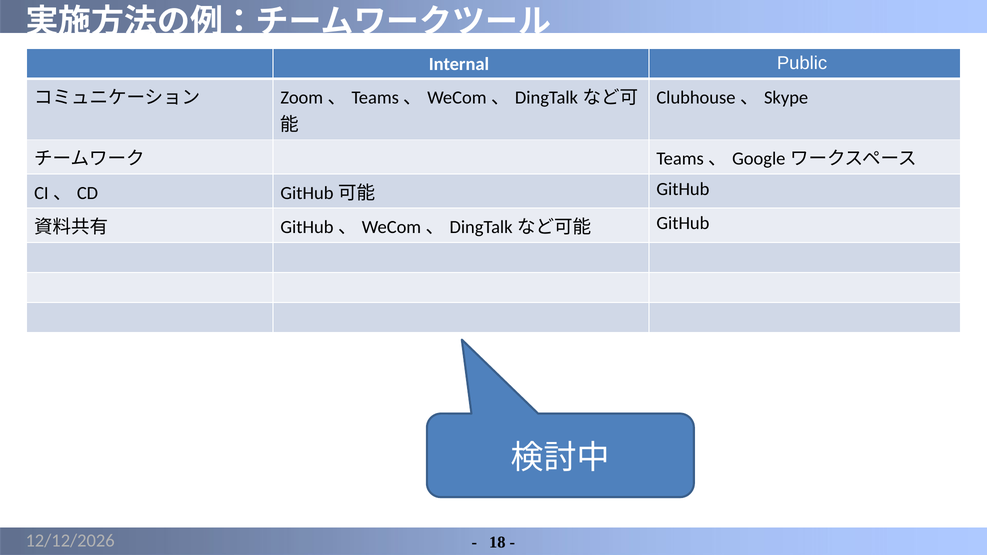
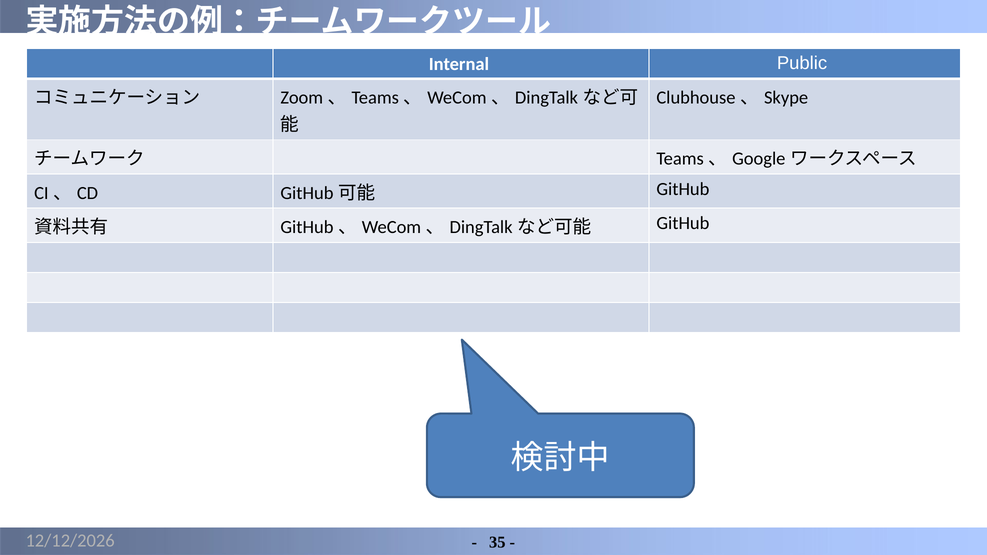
18: 18 -> 35
